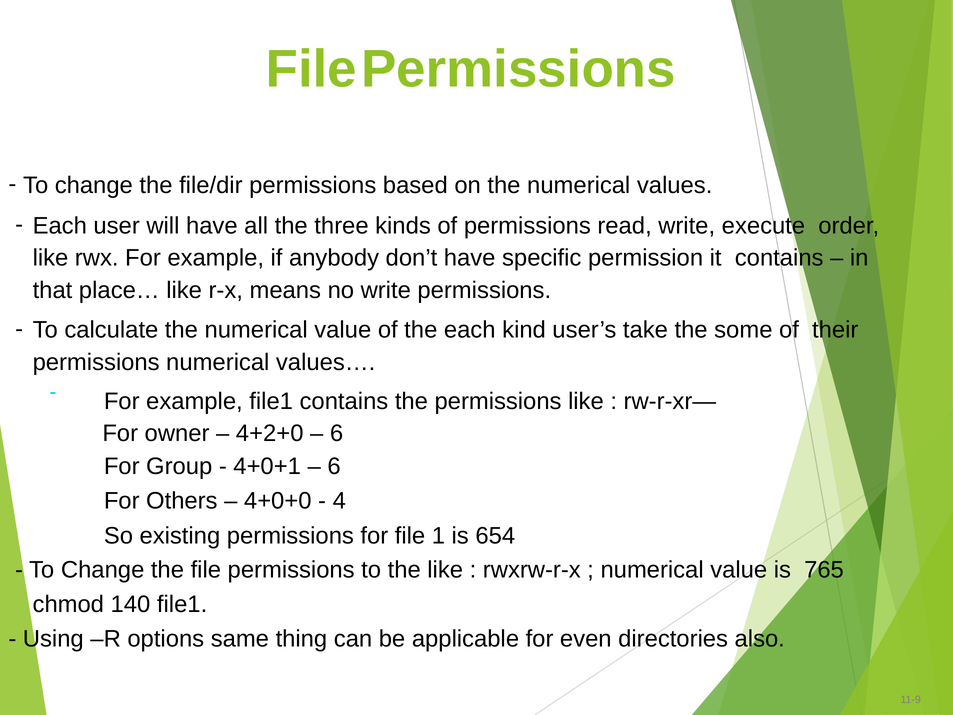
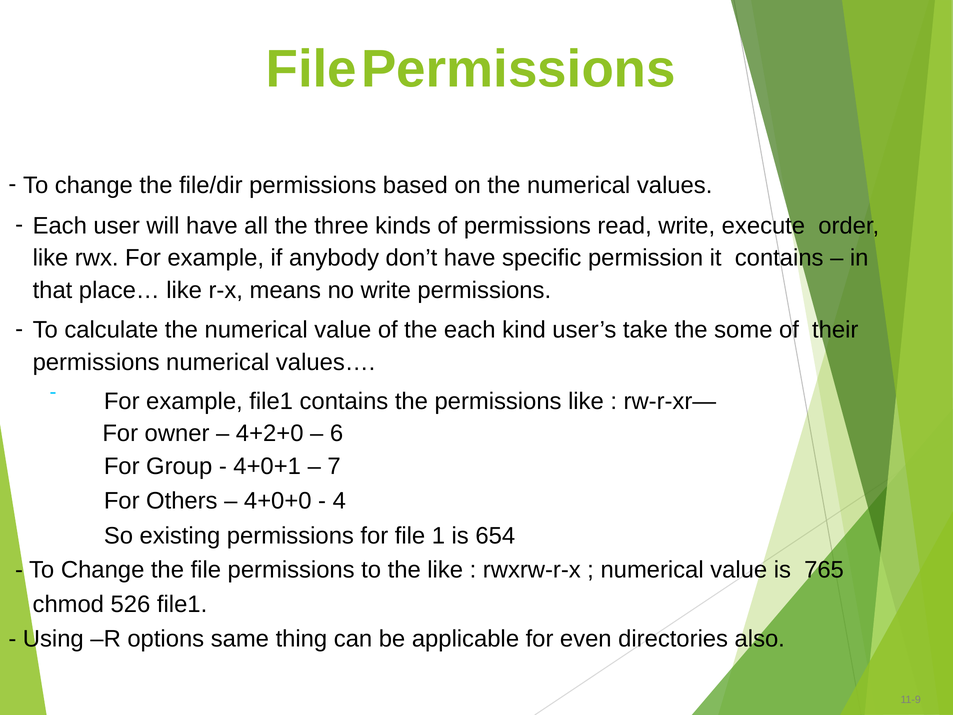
6 at (334, 466): 6 -> 7
140: 140 -> 526
